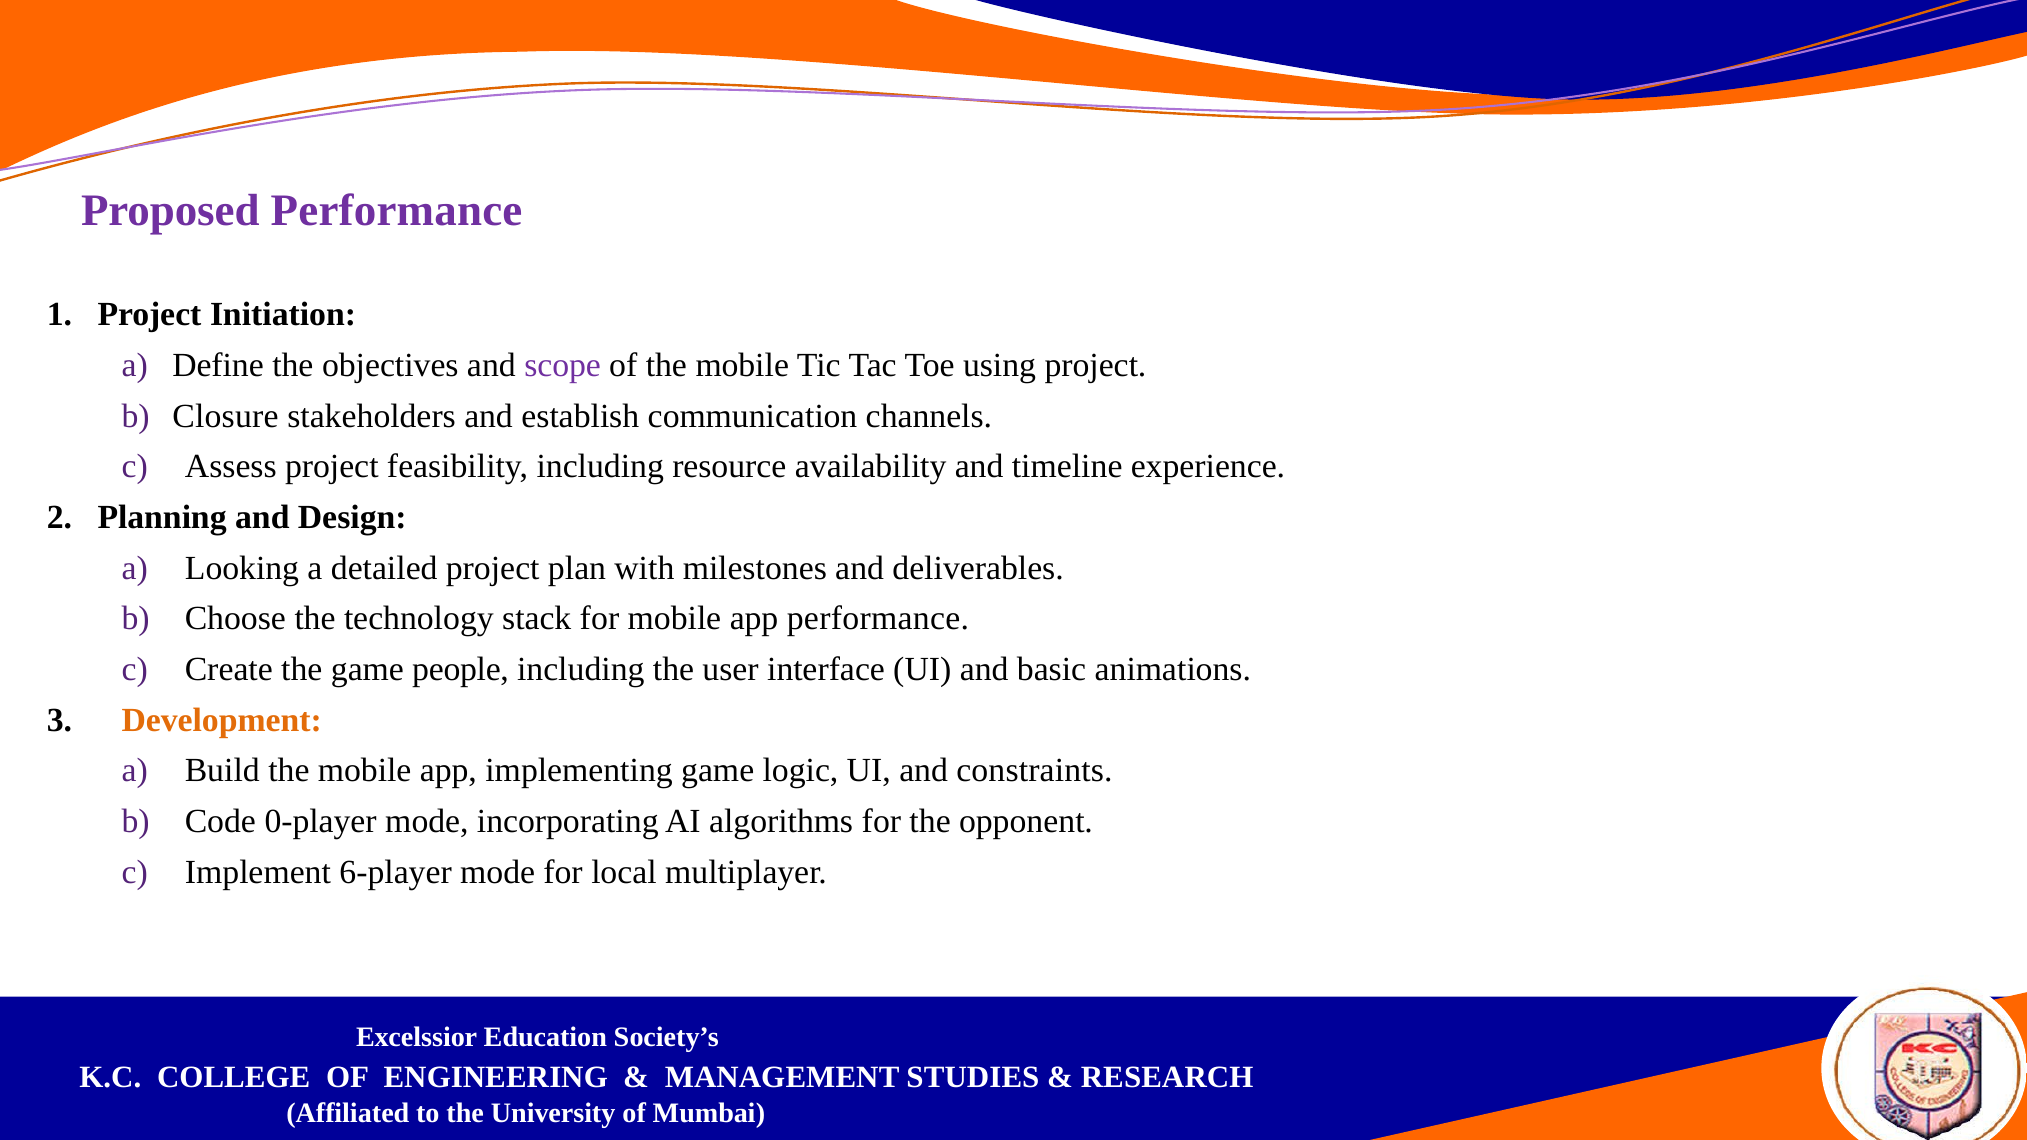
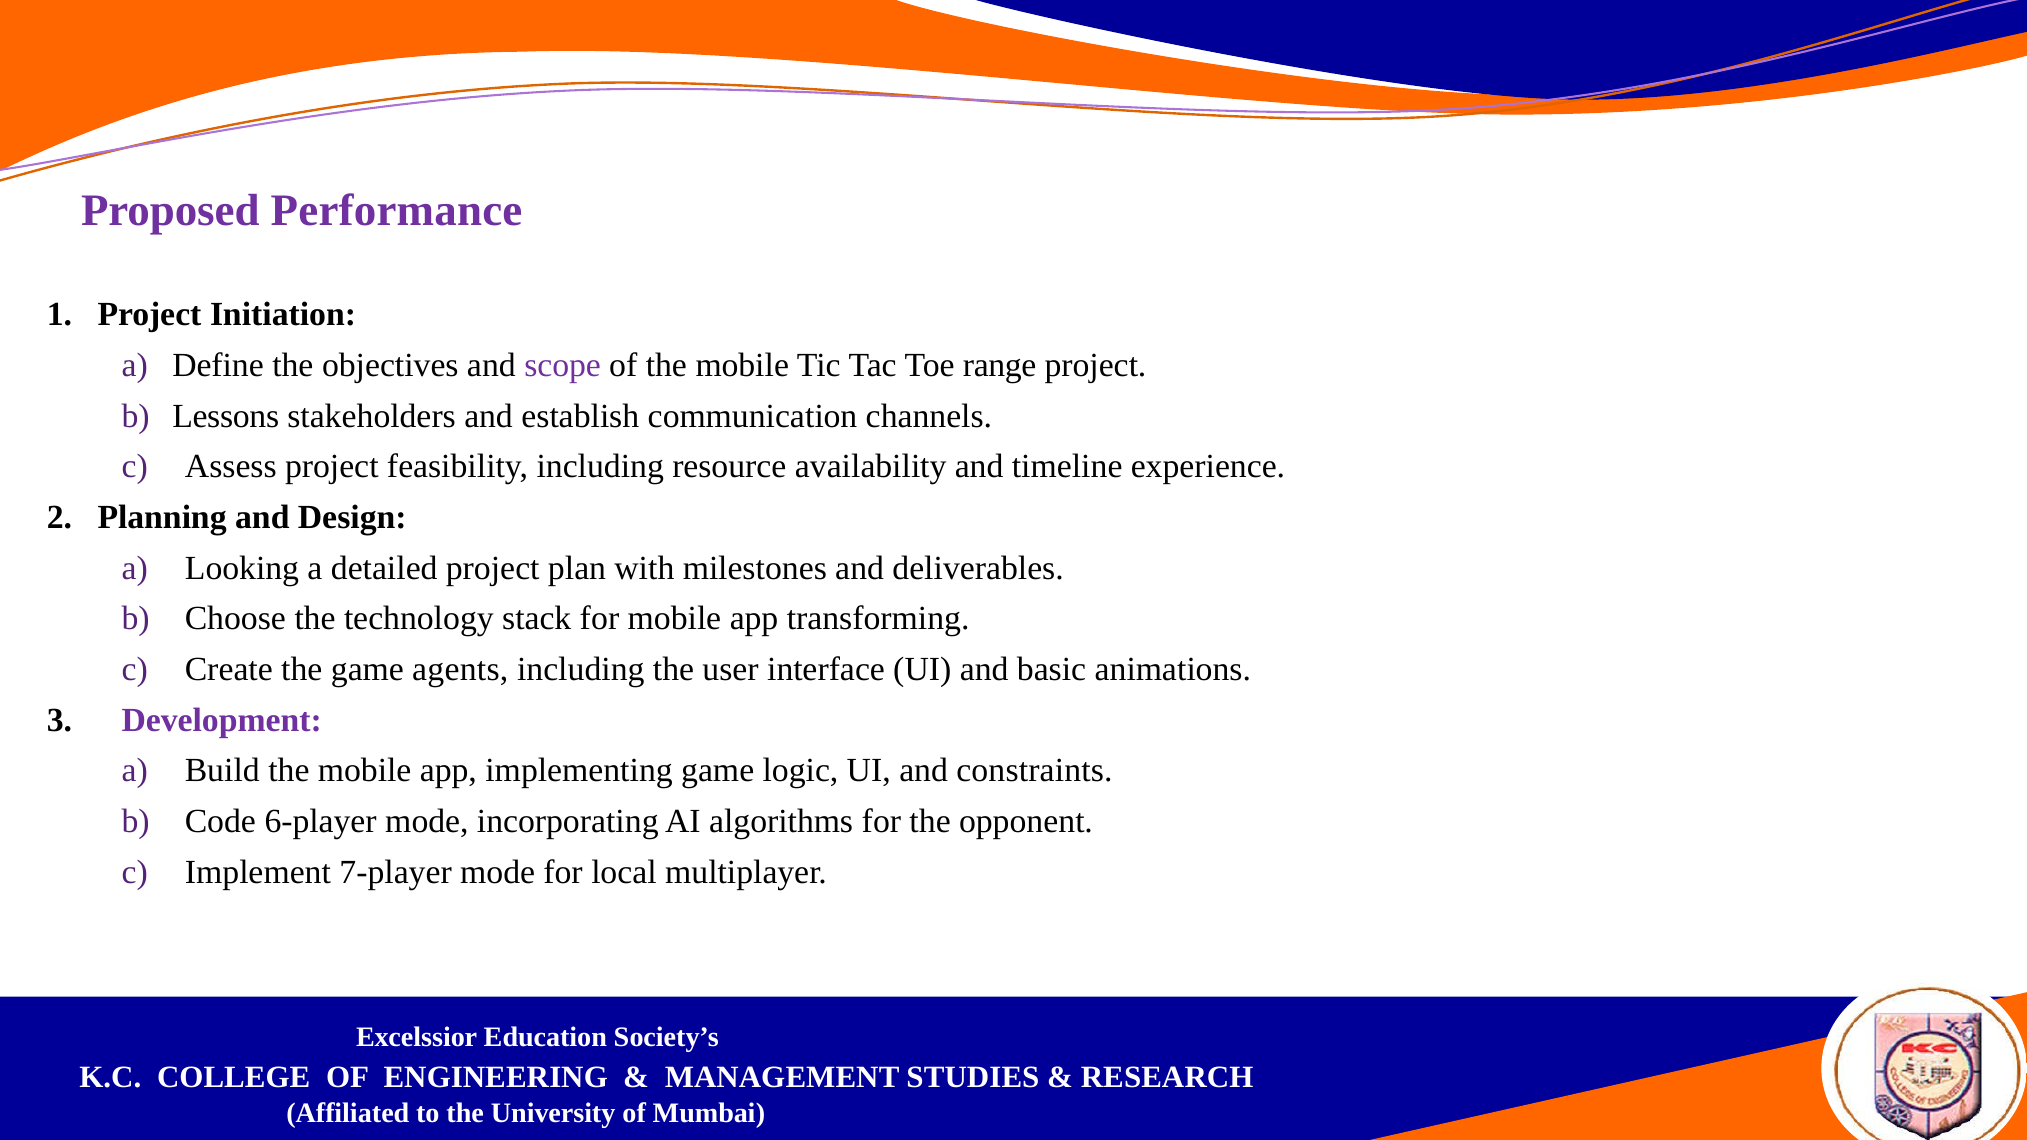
using: using -> range
Closure: Closure -> Lessons
app performance: performance -> transforming
people: people -> agents
Development colour: orange -> purple
0-player: 0-player -> 6-player
6-player: 6-player -> 7-player
